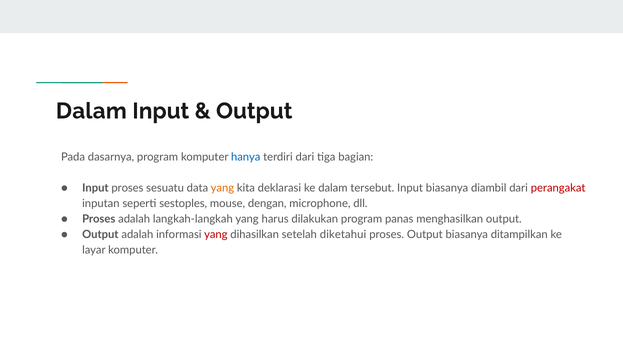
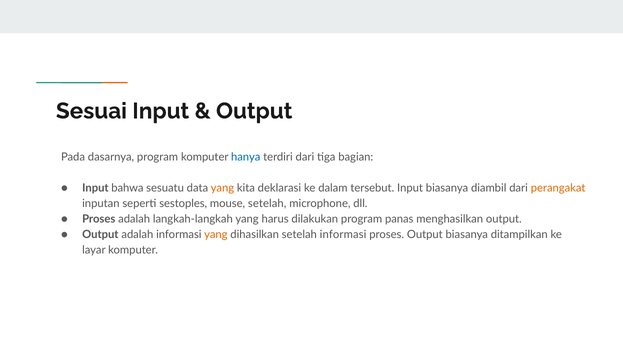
Dalam at (91, 111): Dalam -> Sesuai
Input proses: proses -> bahwa
perangakat colour: red -> orange
mouse dengan: dengan -> setelah
yang at (216, 235) colour: red -> orange
setelah diketahui: diketahui -> informasi
